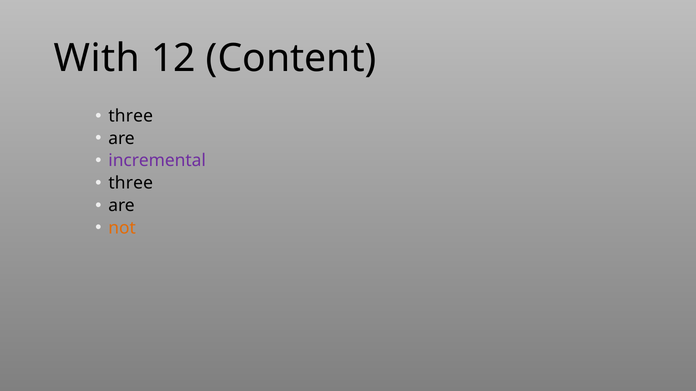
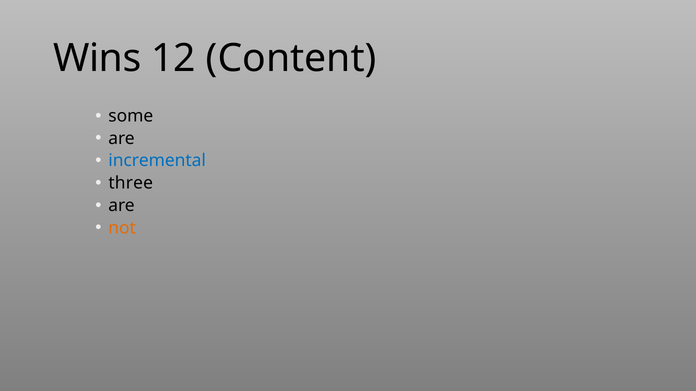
With: With -> Wins
three at (131, 116): three -> some
incremental colour: purple -> blue
